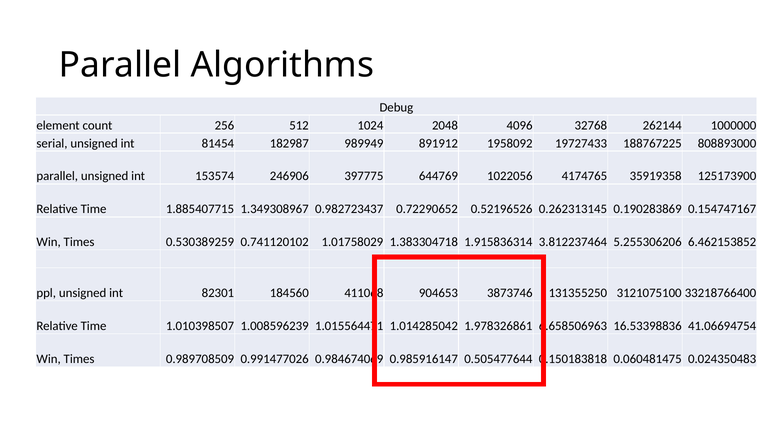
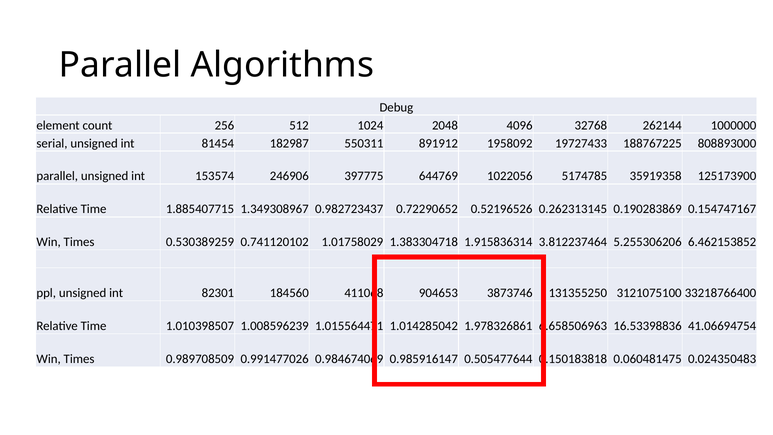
989949: 989949 -> 550311
4174765: 4174765 -> 5174785
